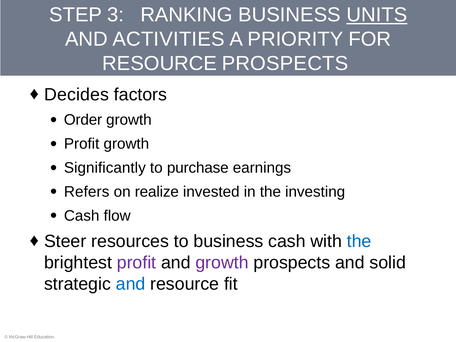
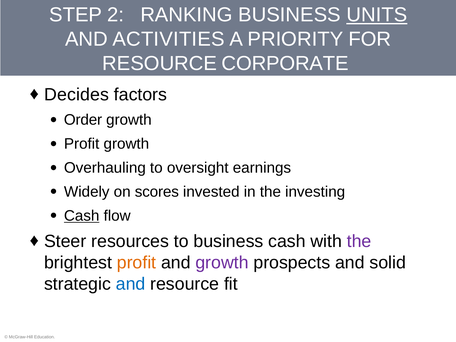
3: 3 -> 2
RESOURCE PROSPECTS: PROSPECTS -> CORPORATE
Significantly: Significantly -> Overhauling
purchase: purchase -> oversight
Refers: Refers -> Widely
realize: realize -> scores
Cash at (82, 216) underline: none -> present
the at (359, 241) colour: blue -> purple
profit at (137, 263) colour: purple -> orange
